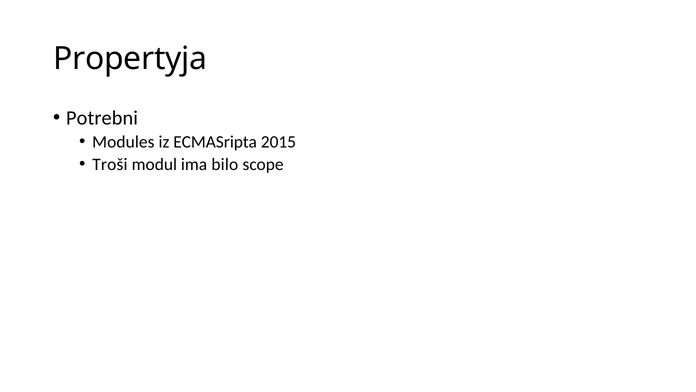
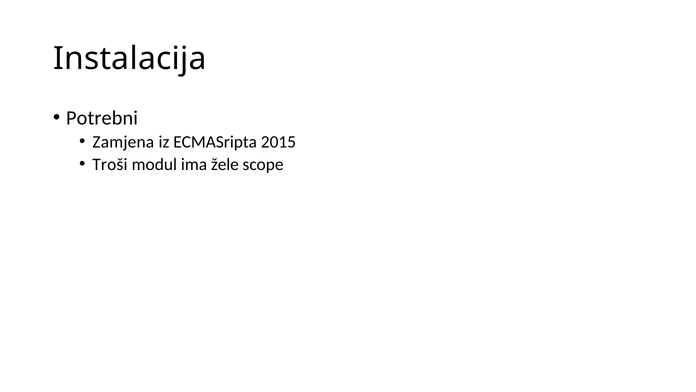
Propertyja: Propertyja -> Instalacija
Modules: Modules -> Zamjena
bilo: bilo -> žele
